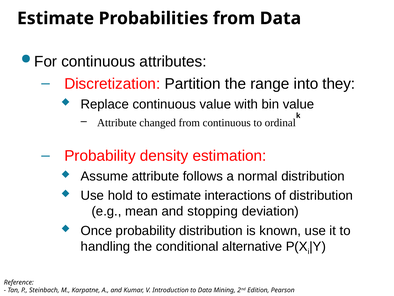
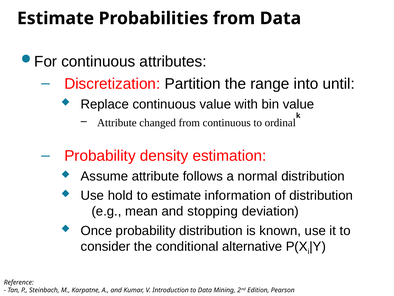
they: they -> until
interactions: interactions -> information
handling: handling -> consider
